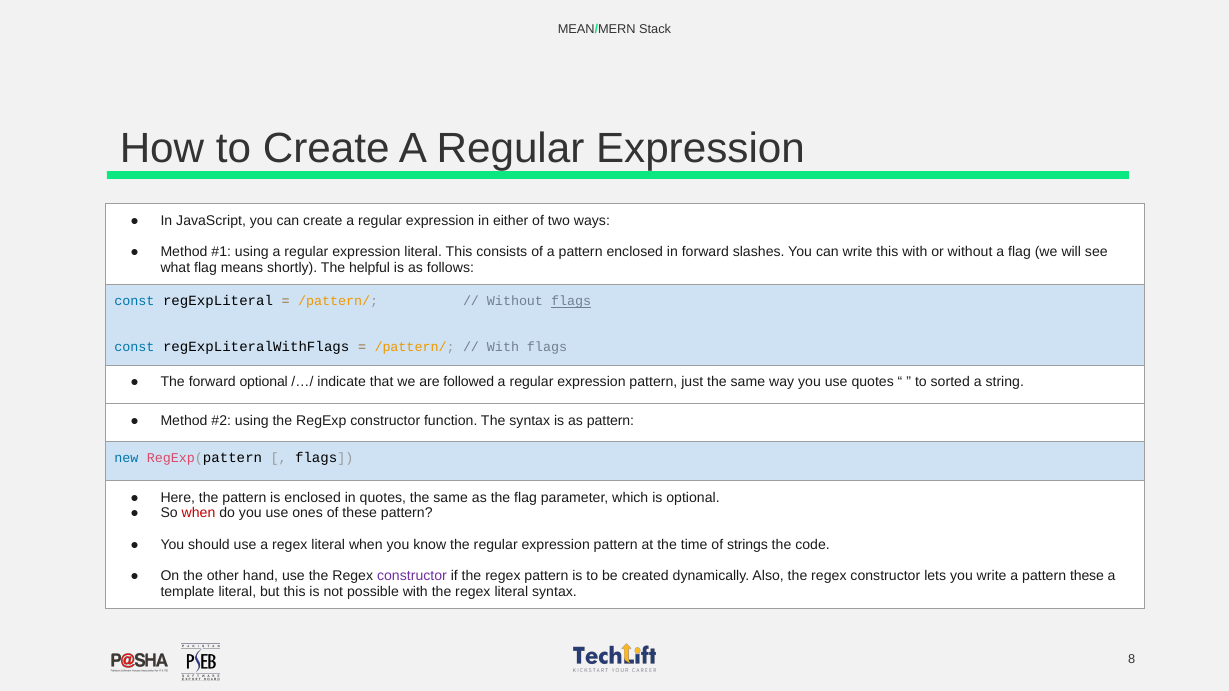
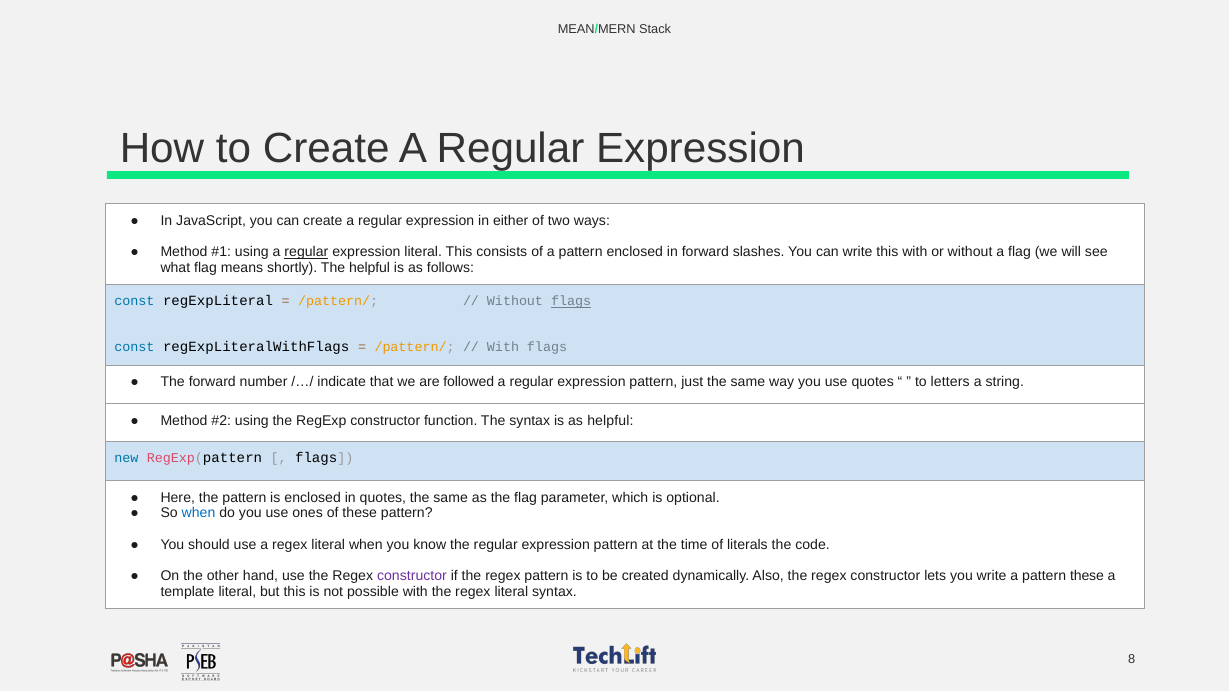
regular at (306, 252) underline: none -> present
forward optional: optional -> number
sorted: sorted -> letters
as pattern: pattern -> helpful
when at (199, 513) colour: red -> blue
strings: strings -> literals
